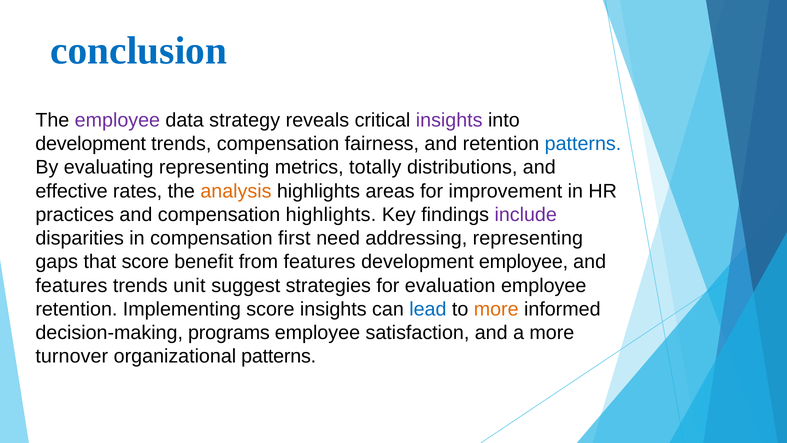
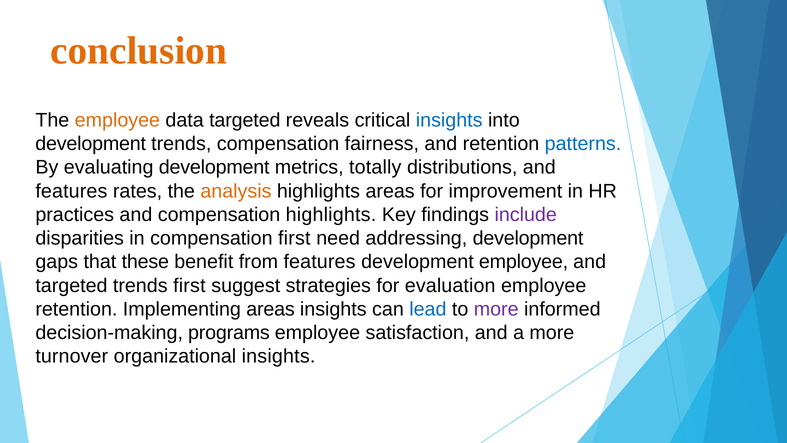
conclusion colour: blue -> orange
employee at (117, 120) colour: purple -> orange
data strategy: strategy -> targeted
insights at (449, 120) colour: purple -> blue
evaluating representing: representing -> development
effective at (72, 191): effective -> features
addressing representing: representing -> development
that score: score -> these
features at (71, 285): features -> targeted
trends unit: unit -> first
Implementing score: score -> areas
more at (496, 309) colour: orange -> purple
organizational patterns: patterns -> insights
